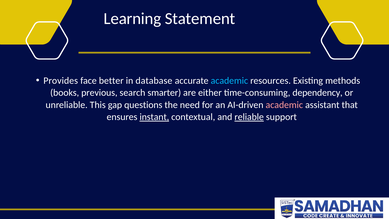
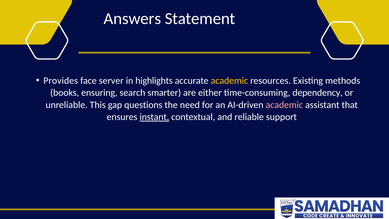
Learning: Learning -> Answers
better: better -> server
database: database -> highlights
academic at (229, 81) colour: light blue -> yellow
previous: previous -> ensuring
reliable underline: present -> none
